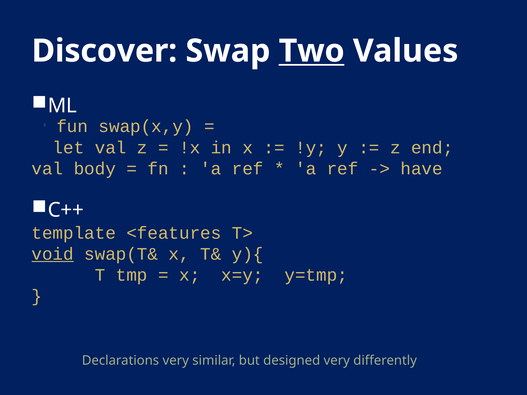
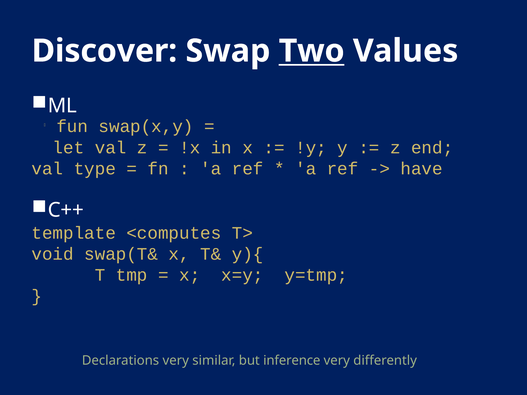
body: body -> type
<features: <features -> <computes
void underline: present -> none
designed: designed -> inference
